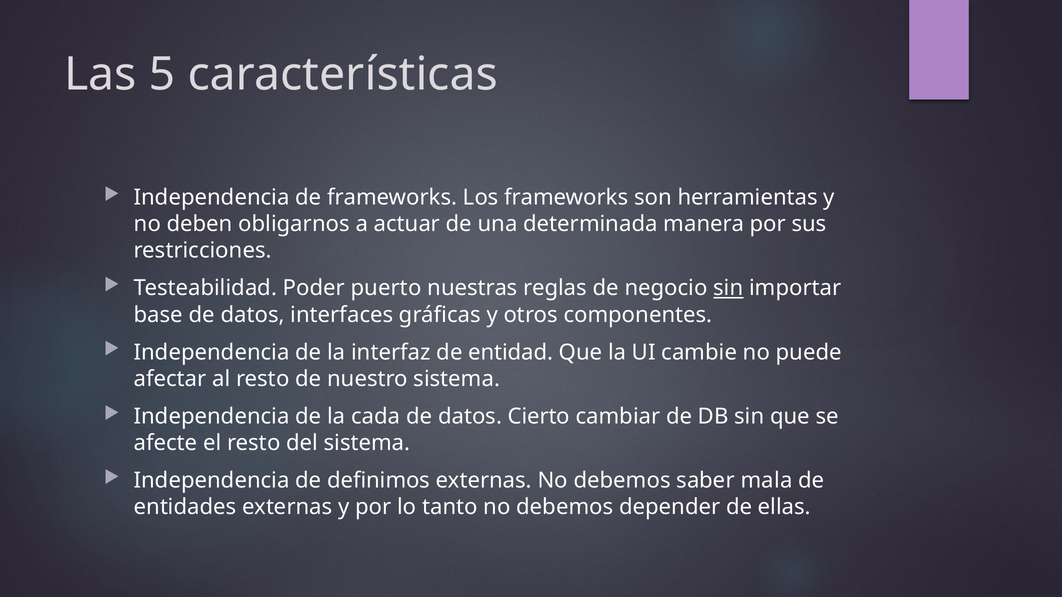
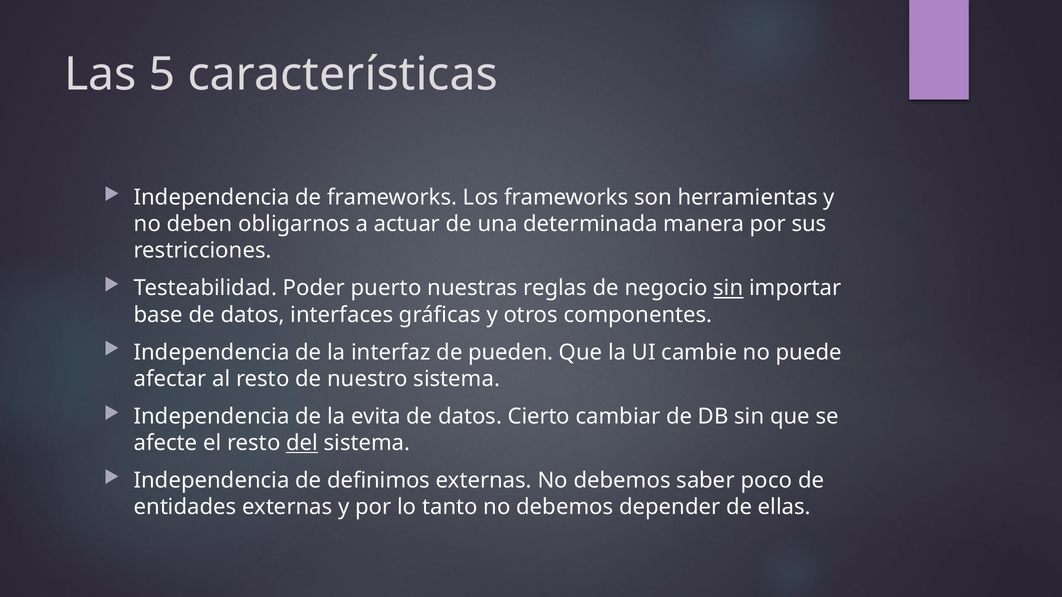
entidad: entidad -> pueden
cada: cada -> evita
del underline: none -> present
mala: mala -> poco
